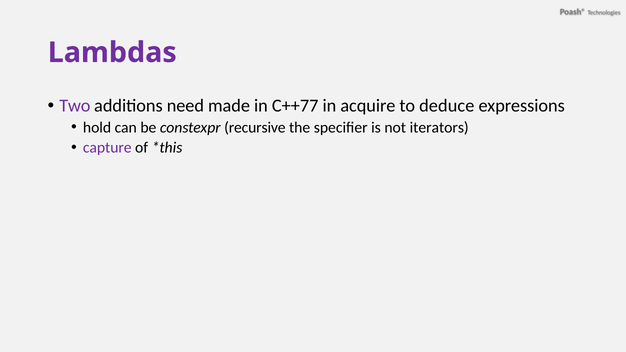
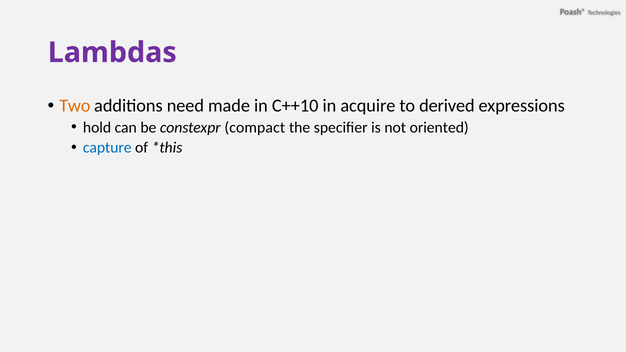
Two colour: purple -> orange
C++77: C++77 -> C++10
deduce: deduce -> derived
recursive: recursive -> compact
iterators: iterators -> oriented
capture colour: purple -> blue
